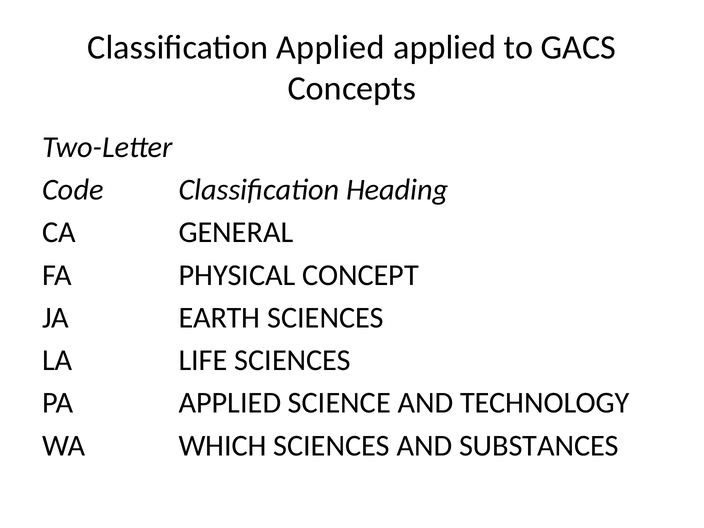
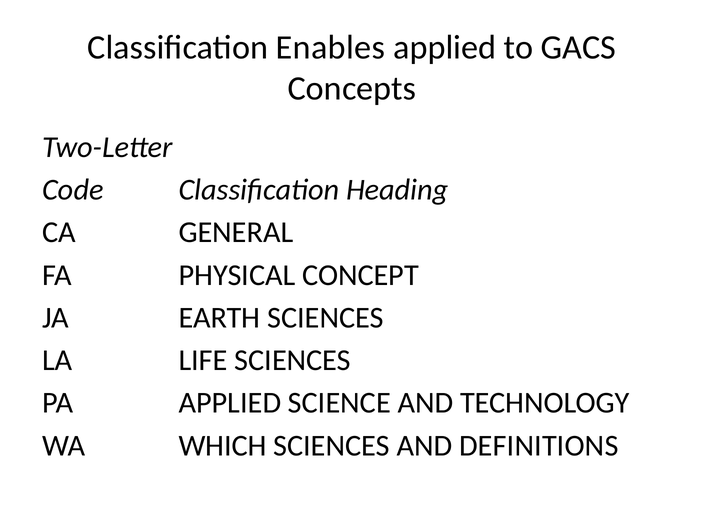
Classification Applied: Applied -> Enables
SUBSTANCES: SUBSTANCES -> DEFINITIONS
